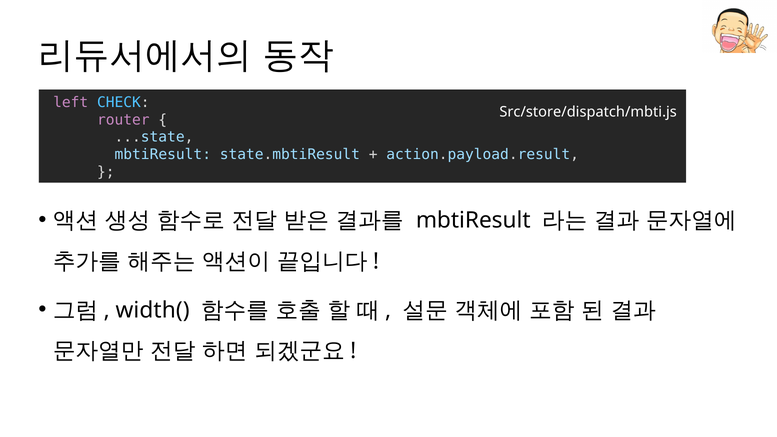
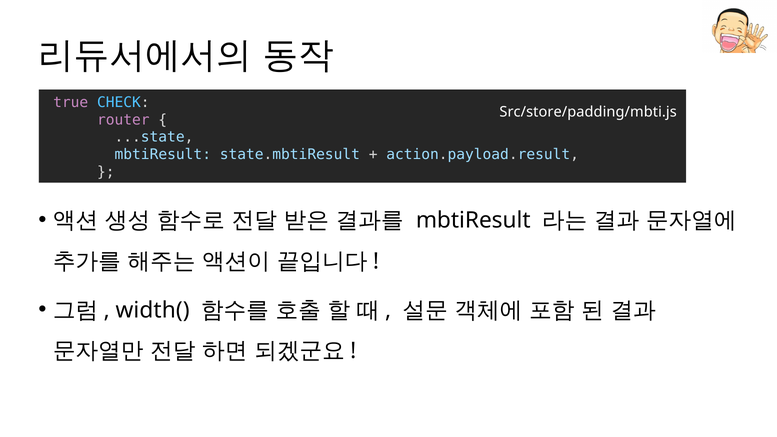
left: left -> true
Src/store/dispatch/mbti.js: Src/store/dispatch/mbti.js -> Src/store/padding/mbti.js
